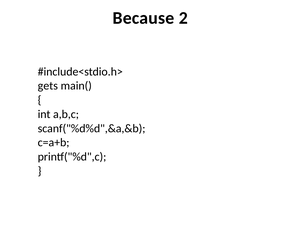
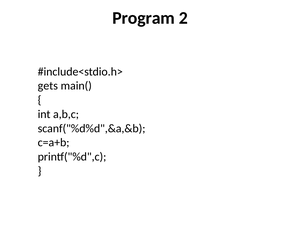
Because: Because -> Program
